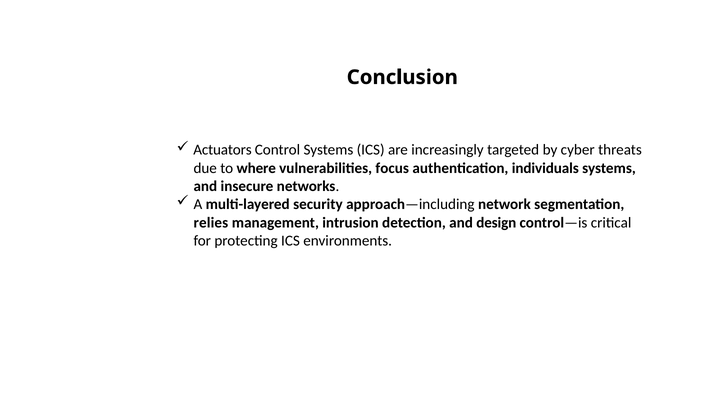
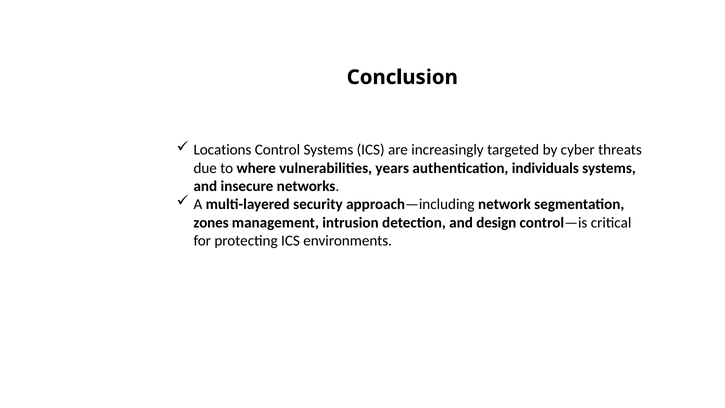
Actuators: Actuators -> Locations
focus: focus -> years
relies: relies -> zones
